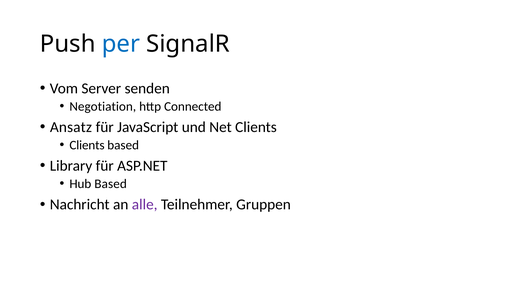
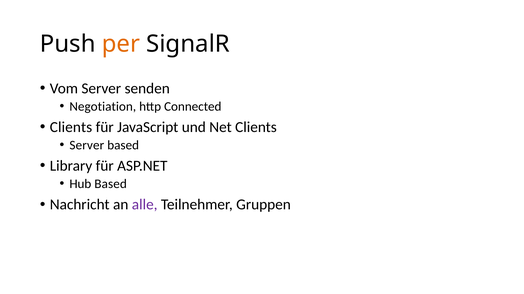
per colour: blue -> orange
Ansatz at (71, 127): Ansatz -> Clients
Clients at (87, 145): Clients -> Server
